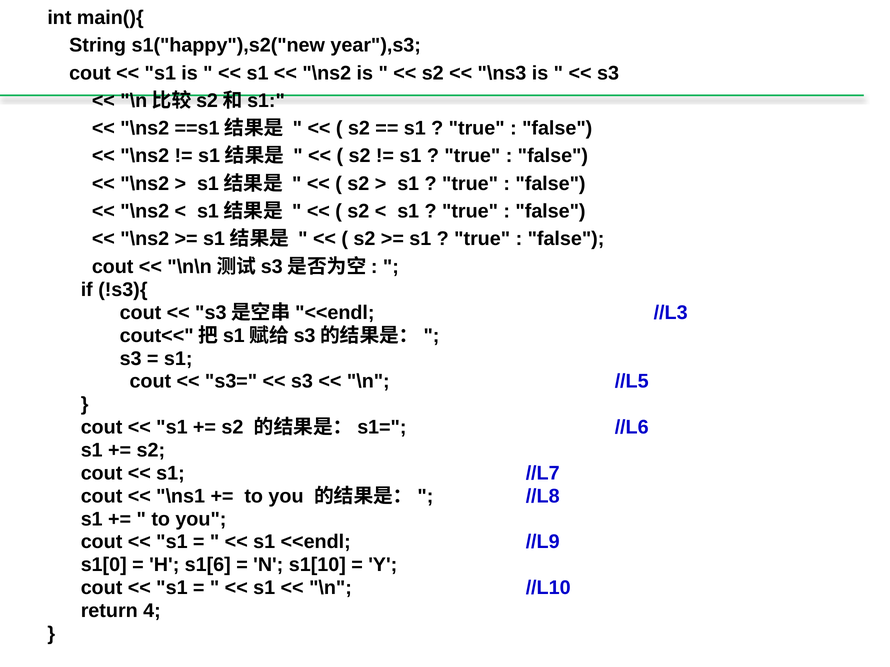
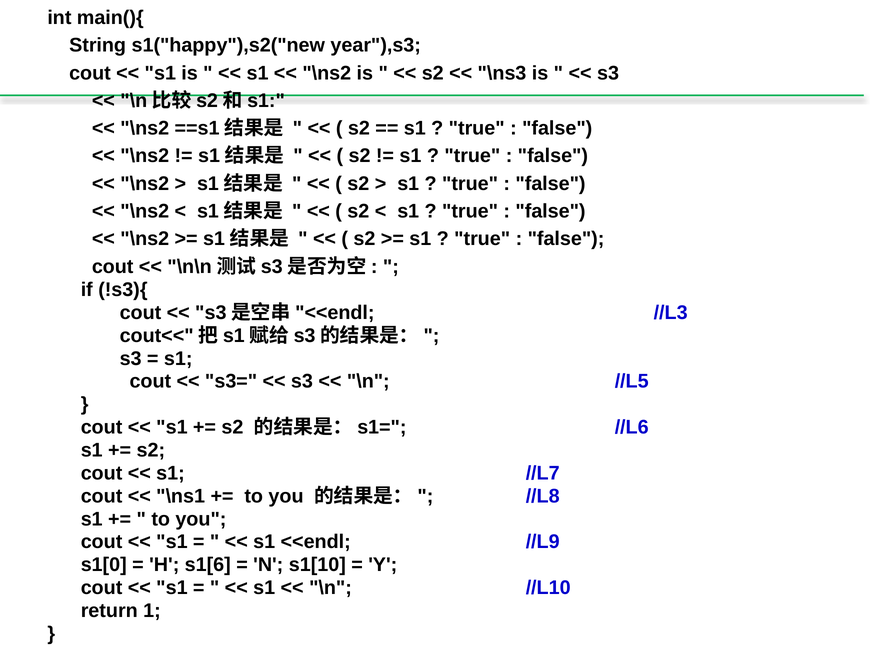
4: 4 -> 1
